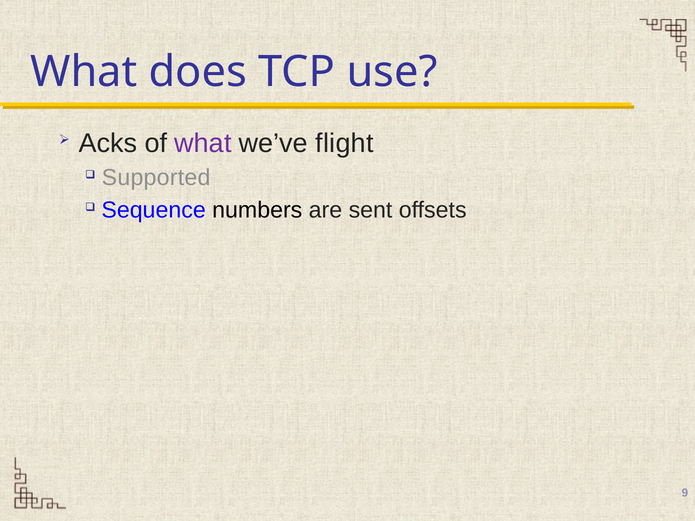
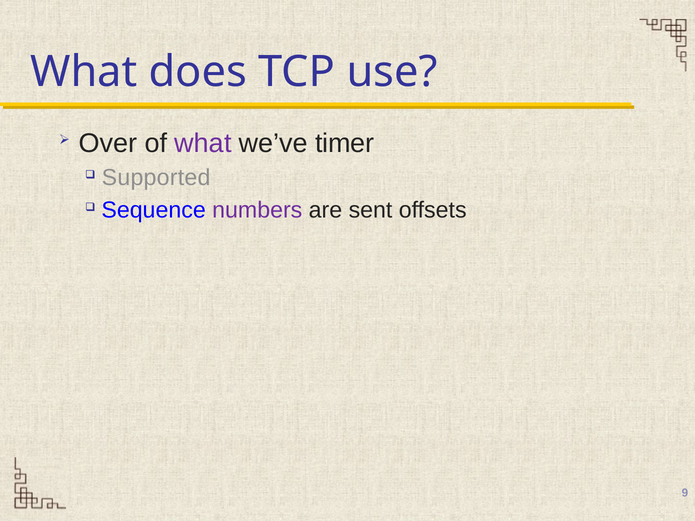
Acks: Acks -> Over
flight: flight -> timer
numbers colour: black -> purple
